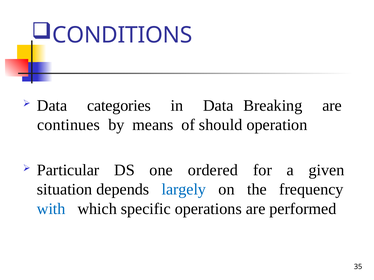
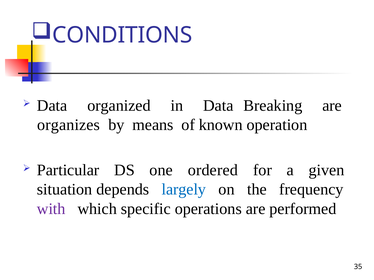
categories: categories -> organized
continues: continues -> organizes
should: should -> known
with colour: blue -> purple
